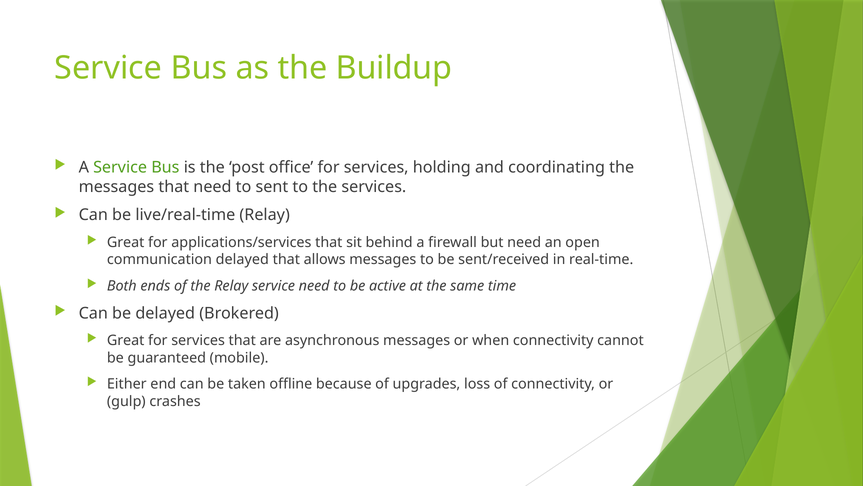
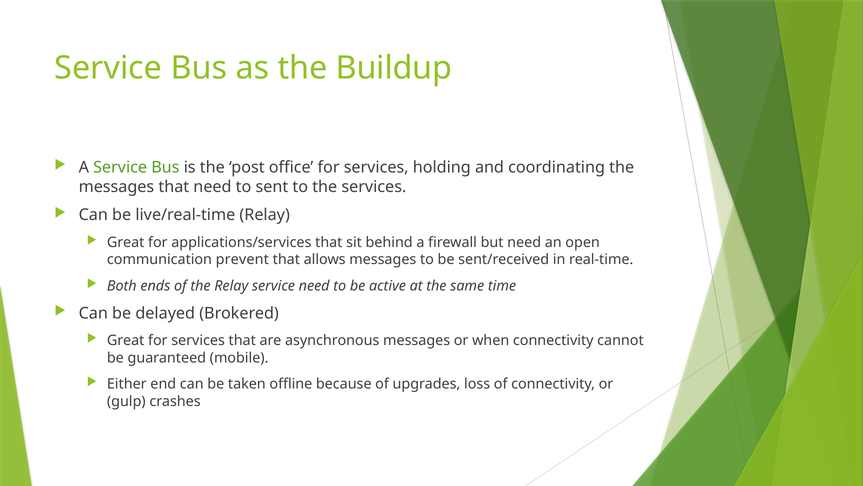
communication delayed: delayed -> prevent
